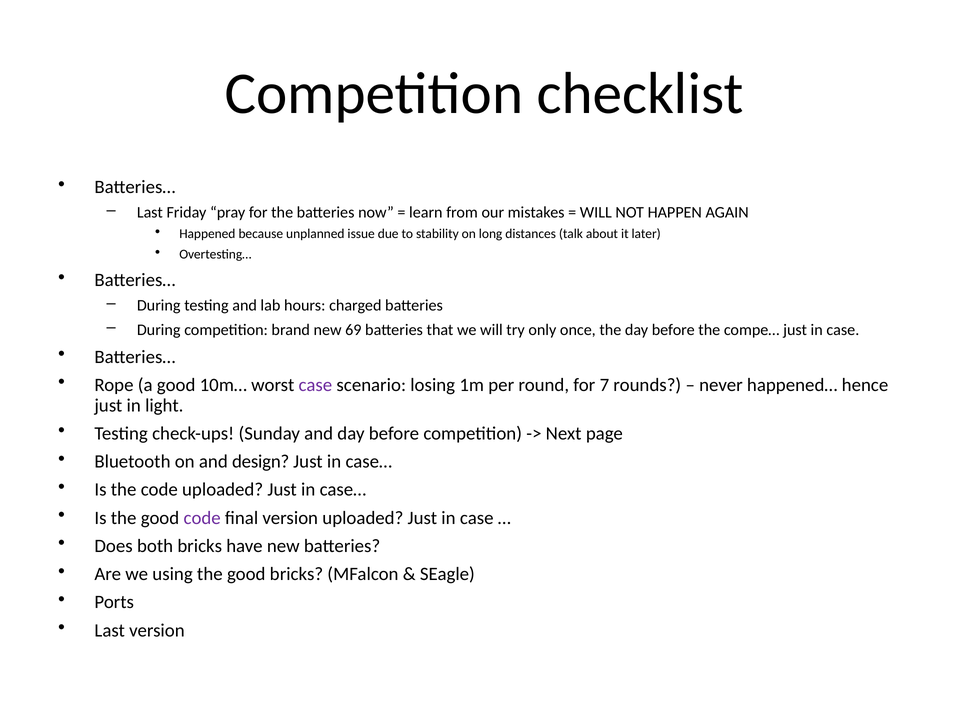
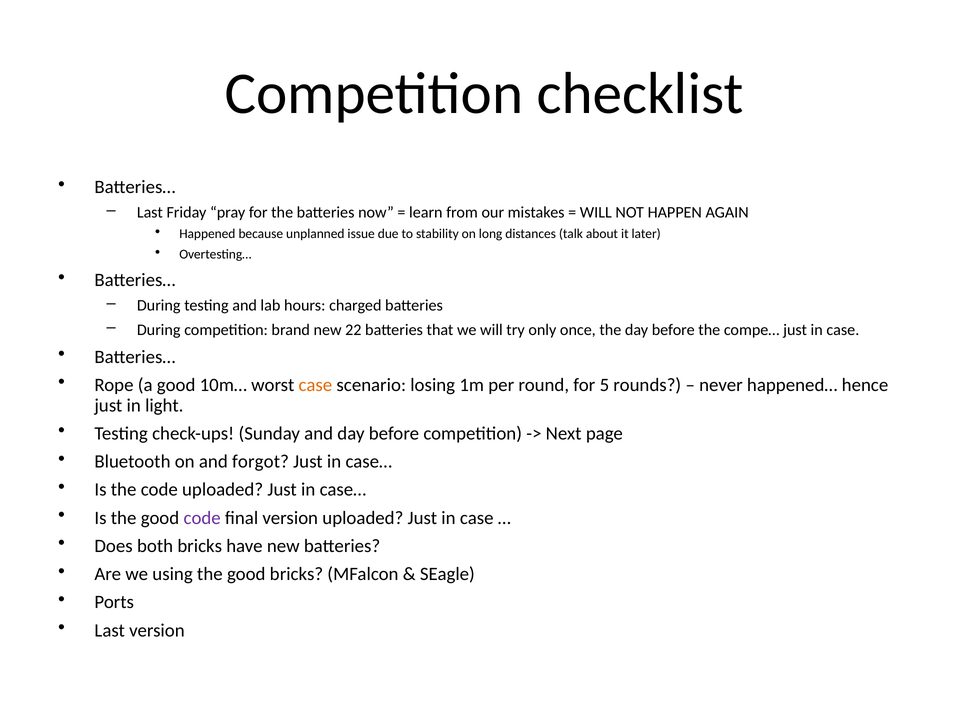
69: 69 -> 22
case at (315, 385) colour: purple -> orange
7: 7 -> 5
design: design -> forgot
